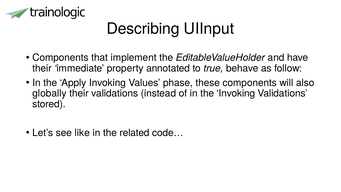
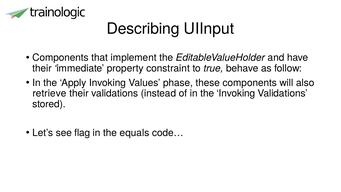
annotated: annotated -> constraint
globally: globally -> retrieve
like: like -> flag
related: related -> equals
